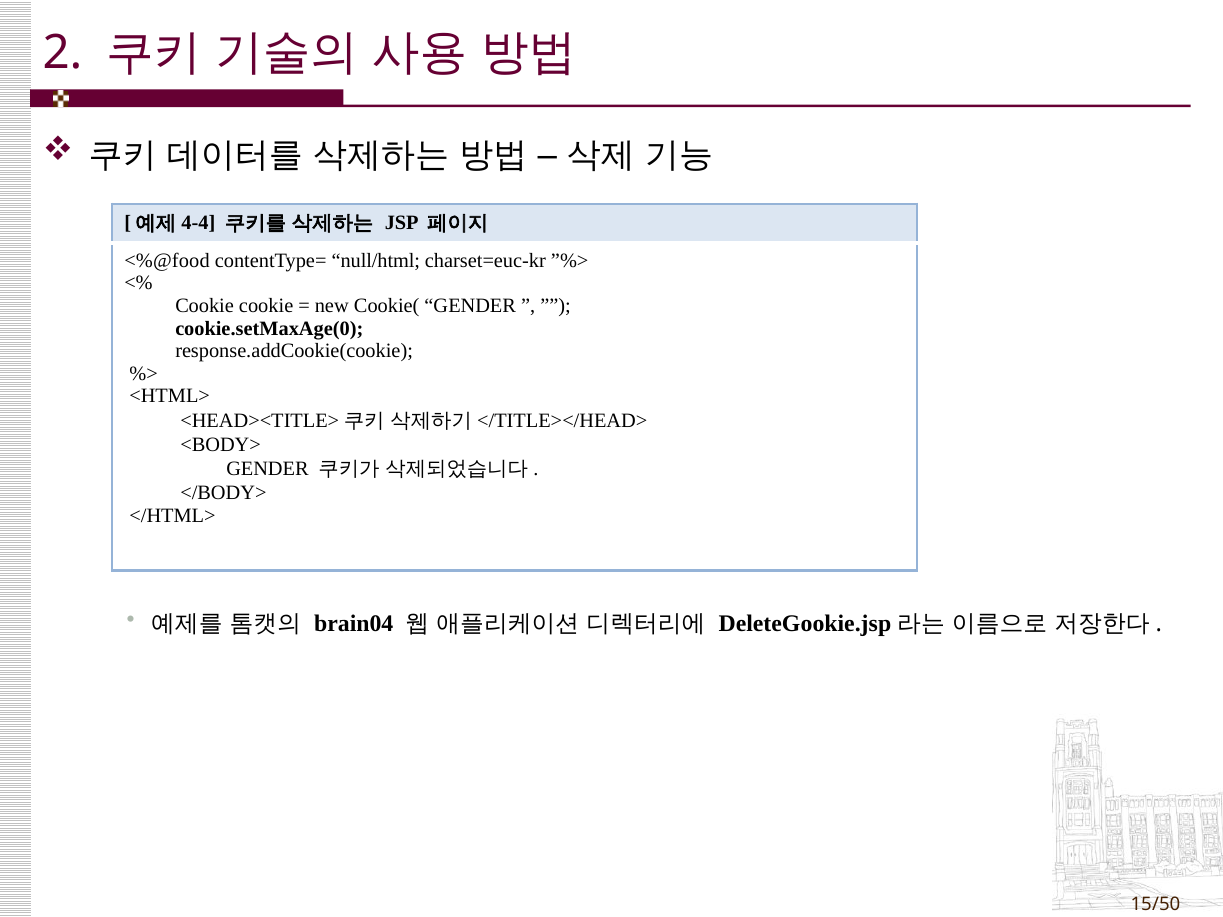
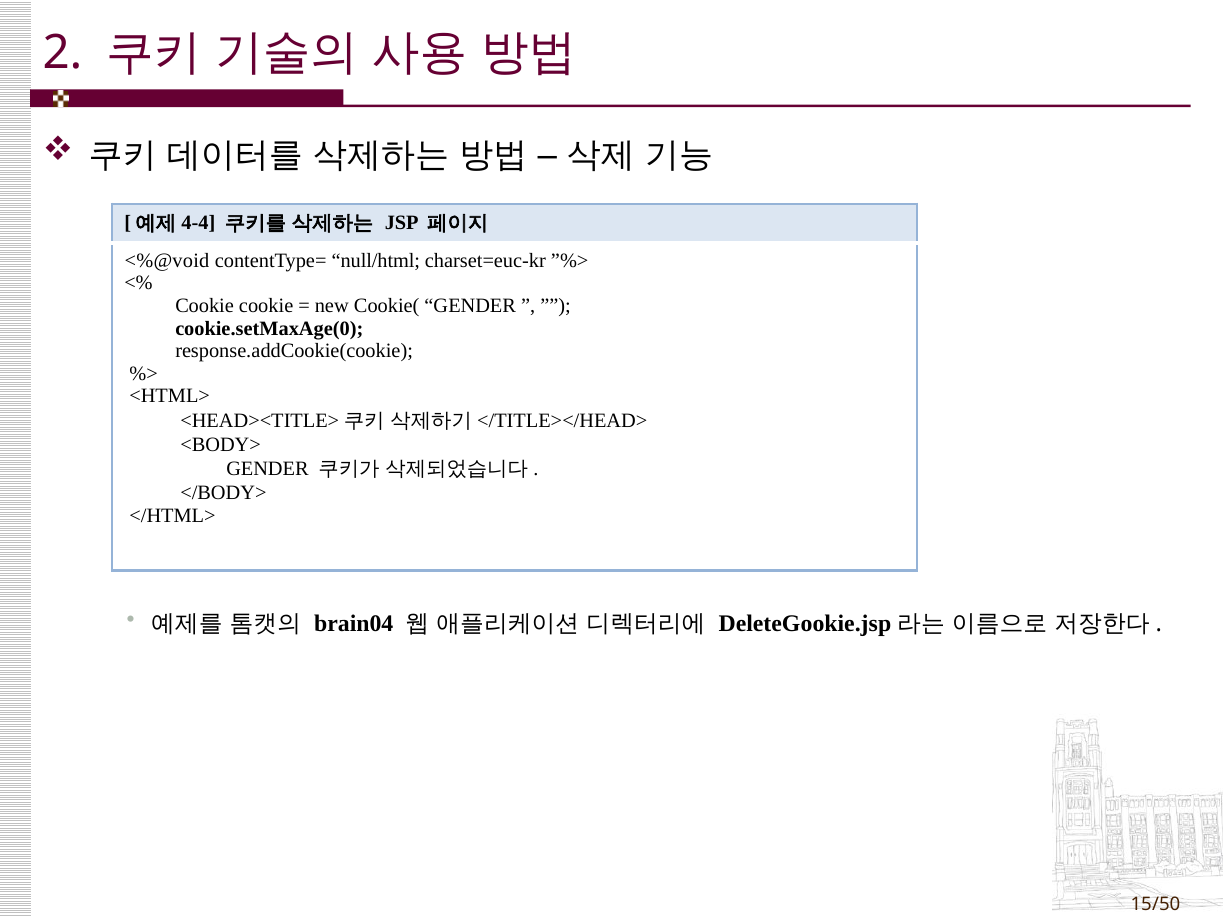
<%@food: <%@food -> <%@void
